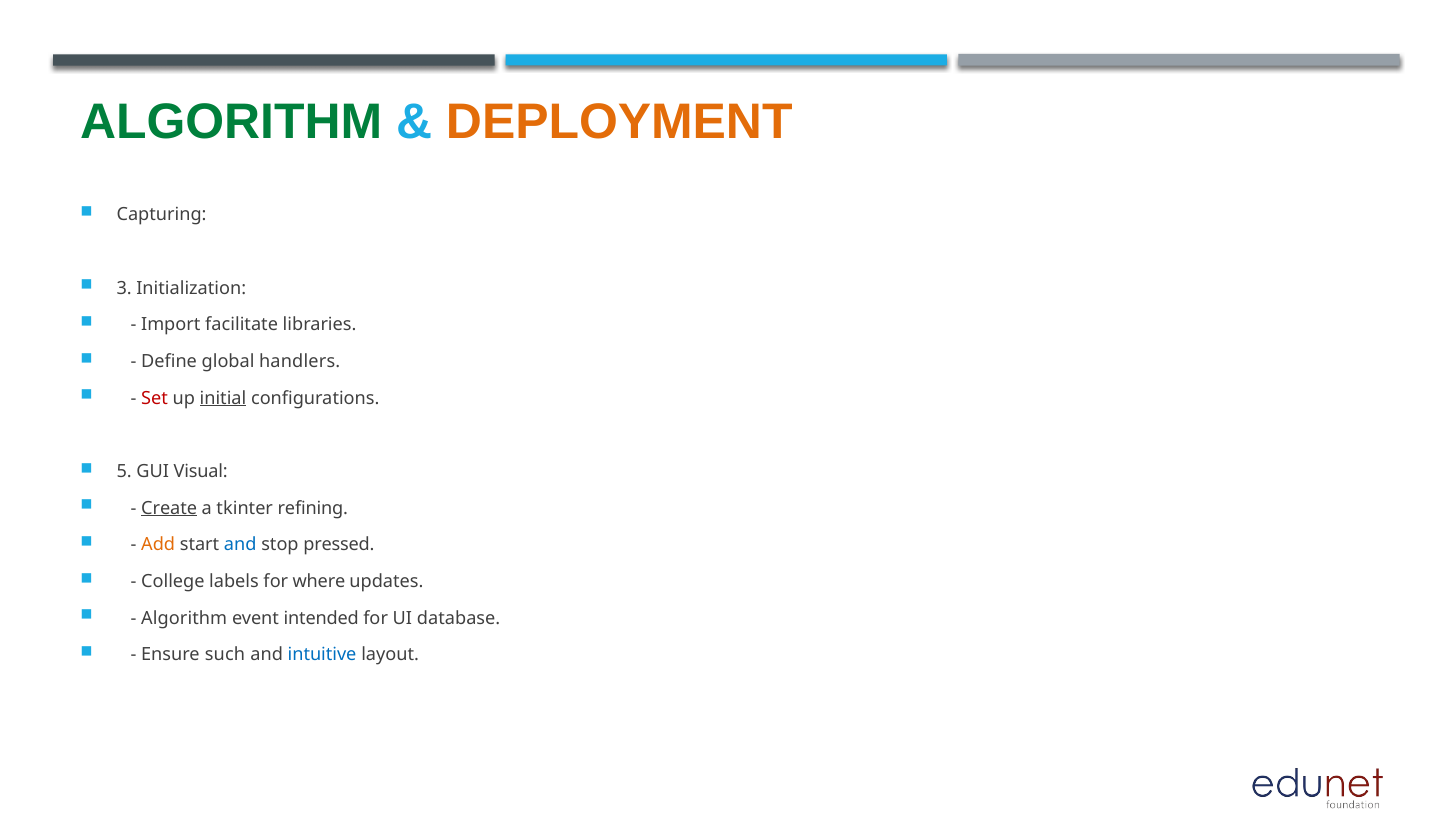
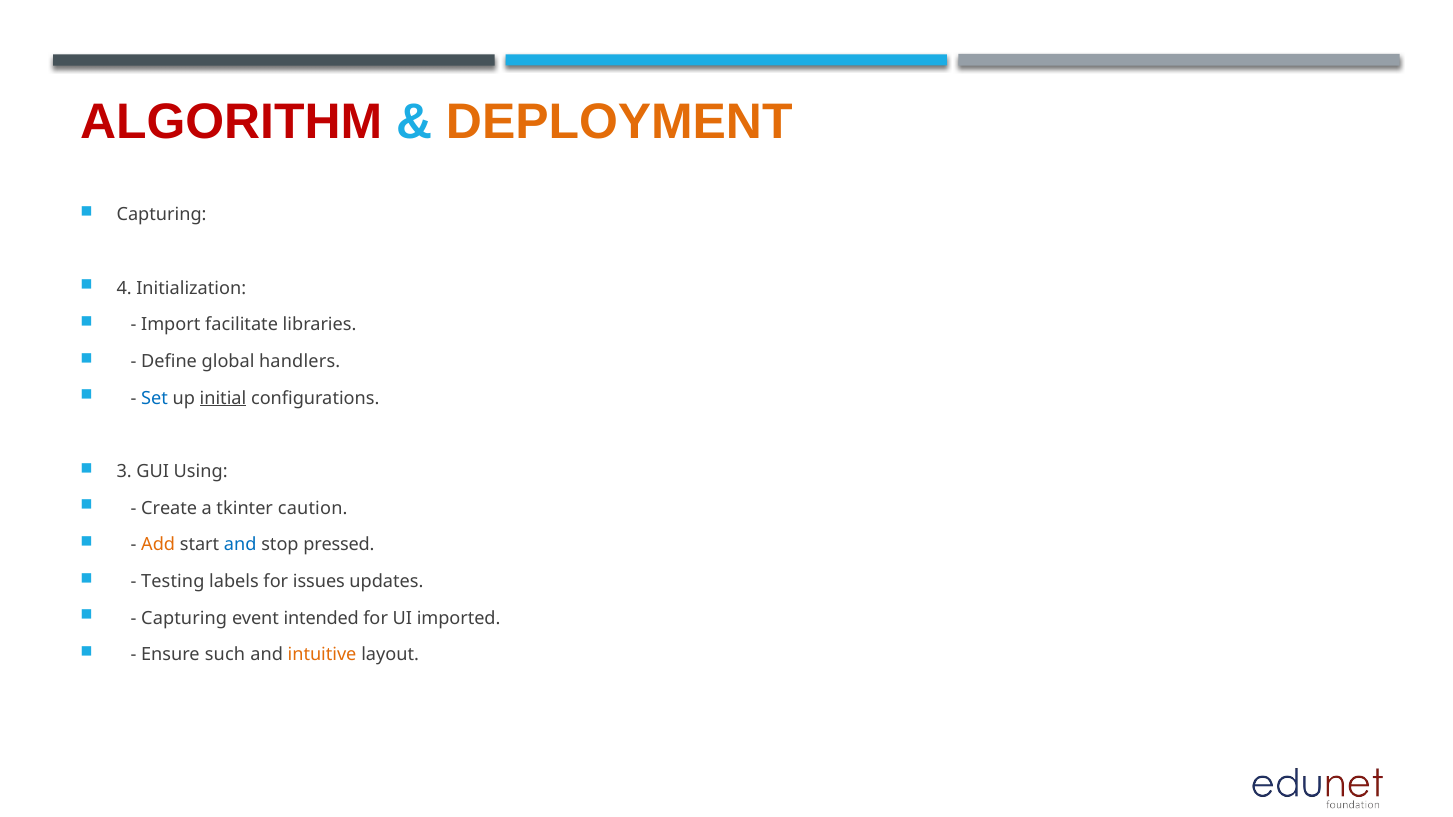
ALGORITHM at (231, 123) colour: green -> red
3: 3 -> 4
Set colour: red -> blue
5: 5 -> 3
Visual: Visual -> Using
Create underline: present -> none
refining: refining -> caution
College: College -> Testing
where: where -> issues
Algorithm at (184, 618): Algorithm -> Capturing
database: database -> imported
intuitive colour: blue -> orange
